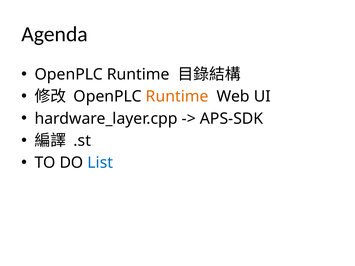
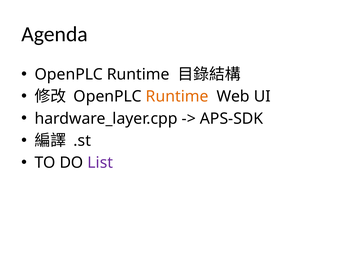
List colour: blue -> purple
